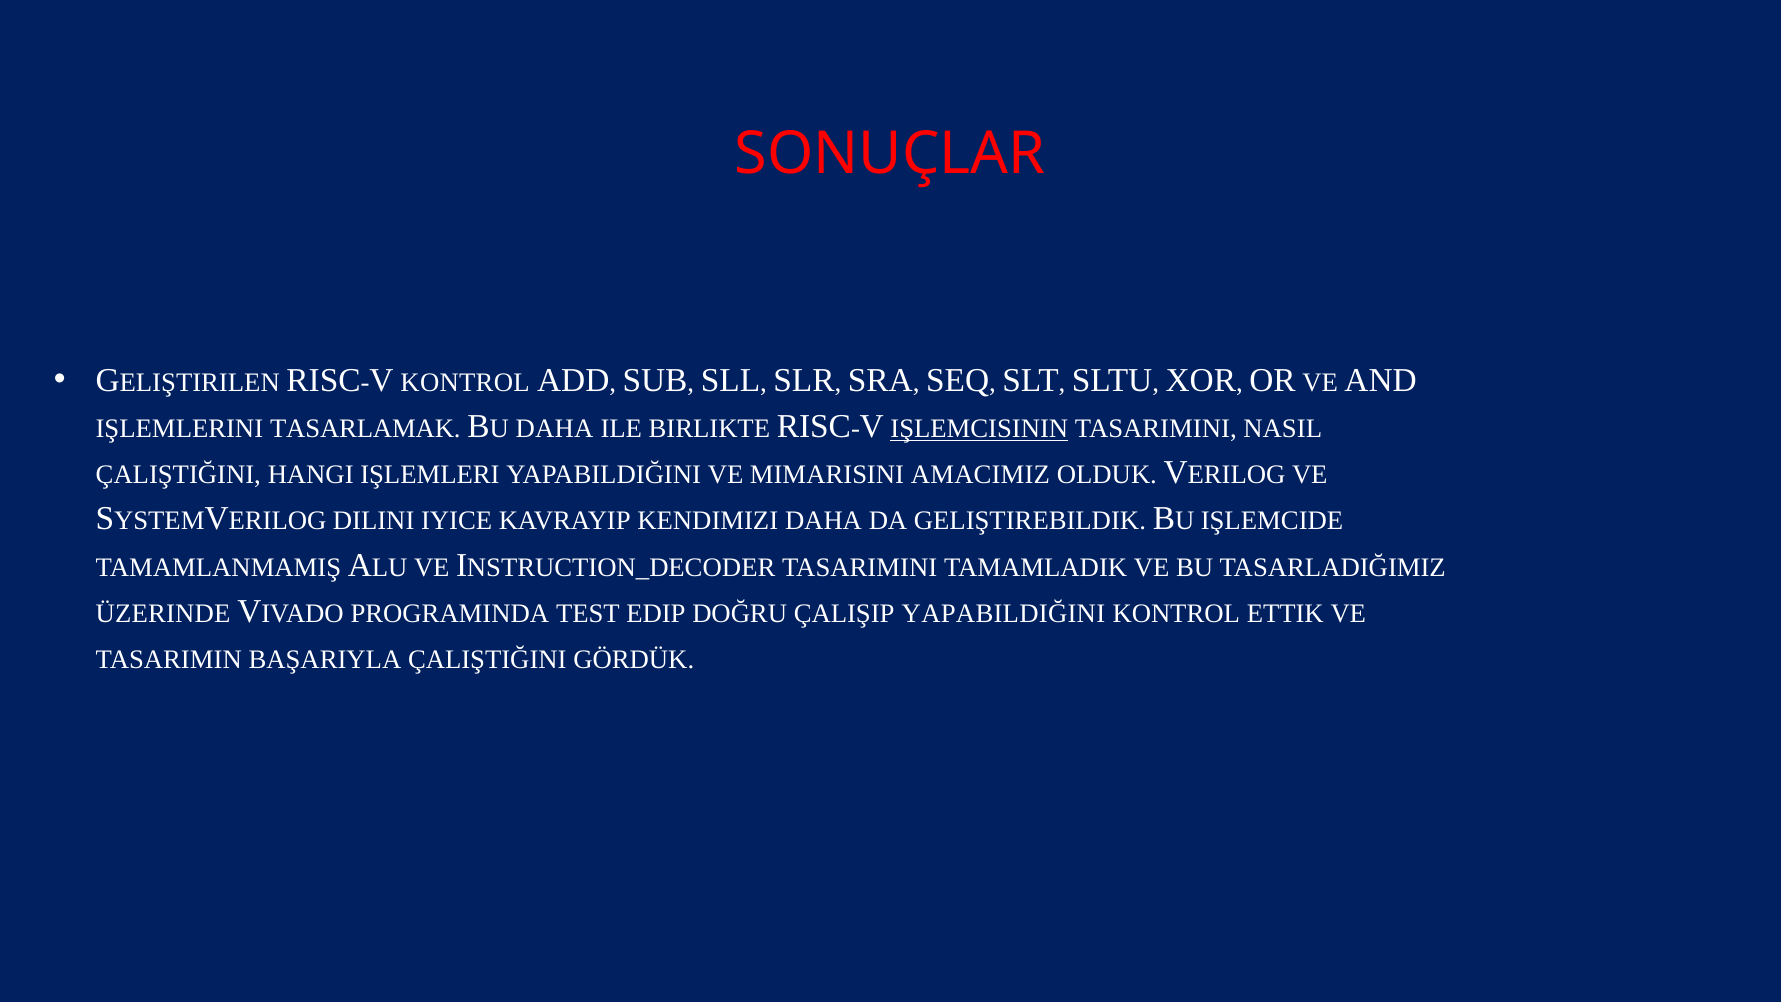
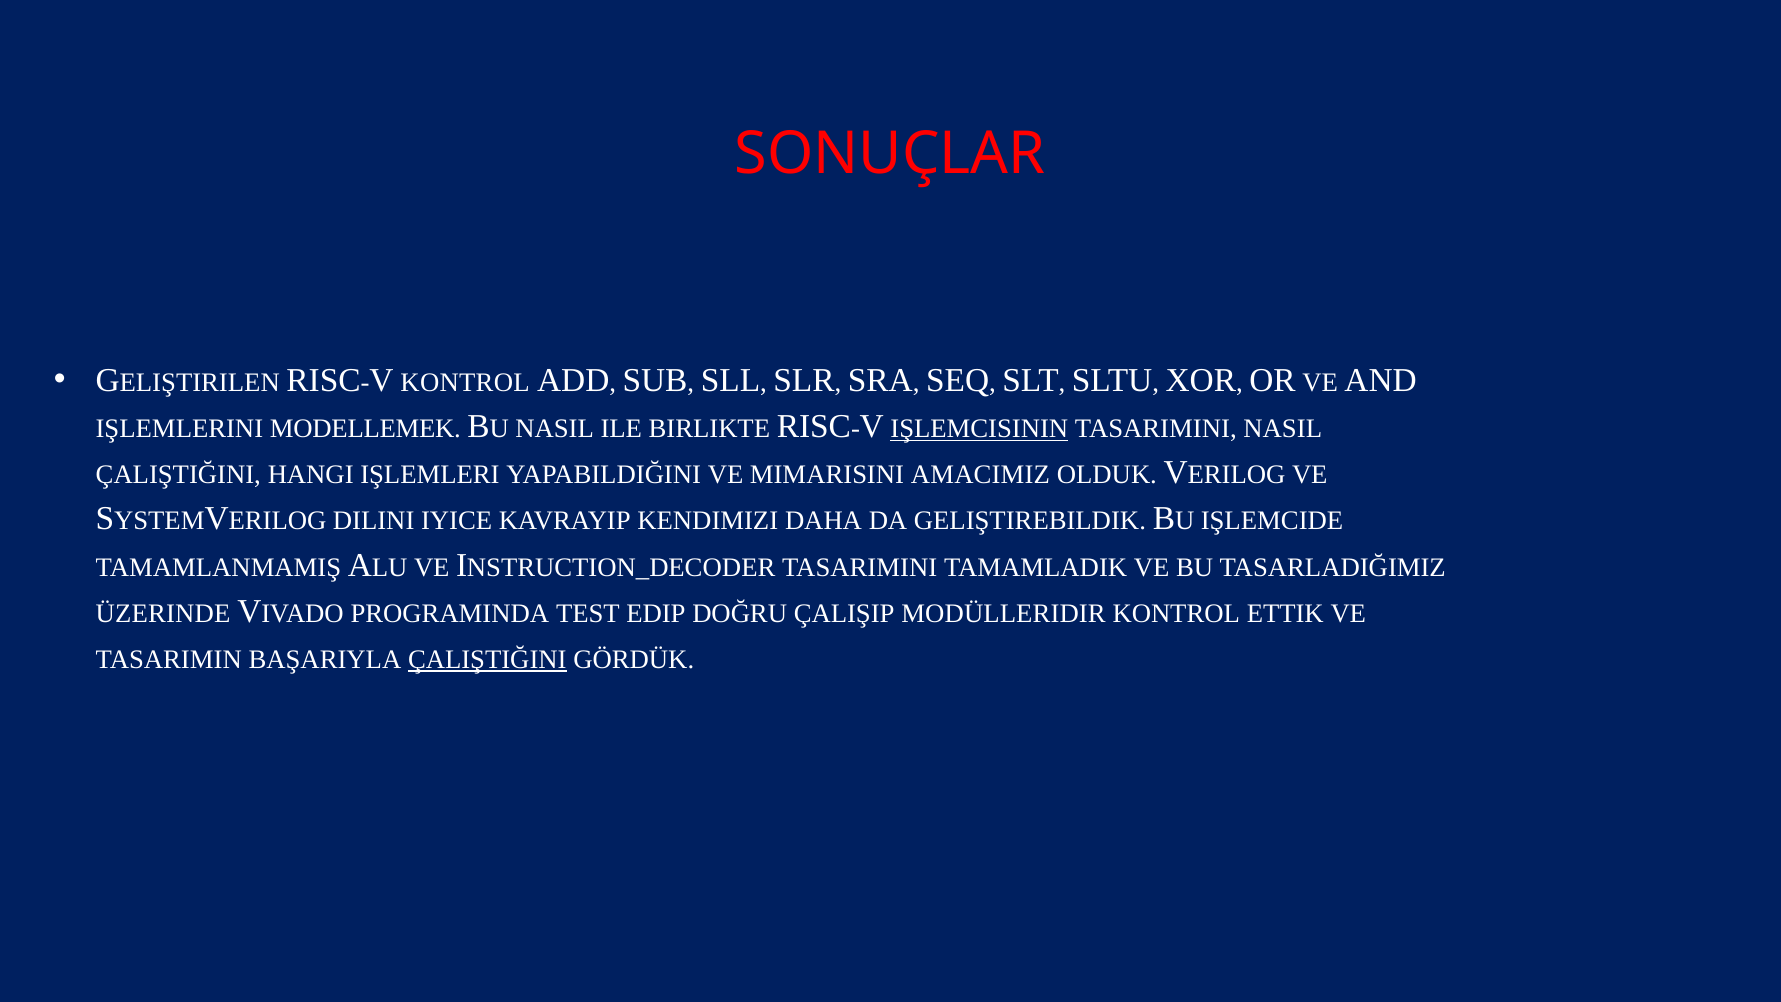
TASARLAMAK: TASARLAMAK -> MODELLEMEK
DAHA at (554, 429): DAHA -> NASIL
ÇALIŞIP YAPABILDIĞINI: YAPABILDIĞINI -> MODÜLLERIDIR
ÇALIŞTIĞINI at (487, 659) underline: none -> present
